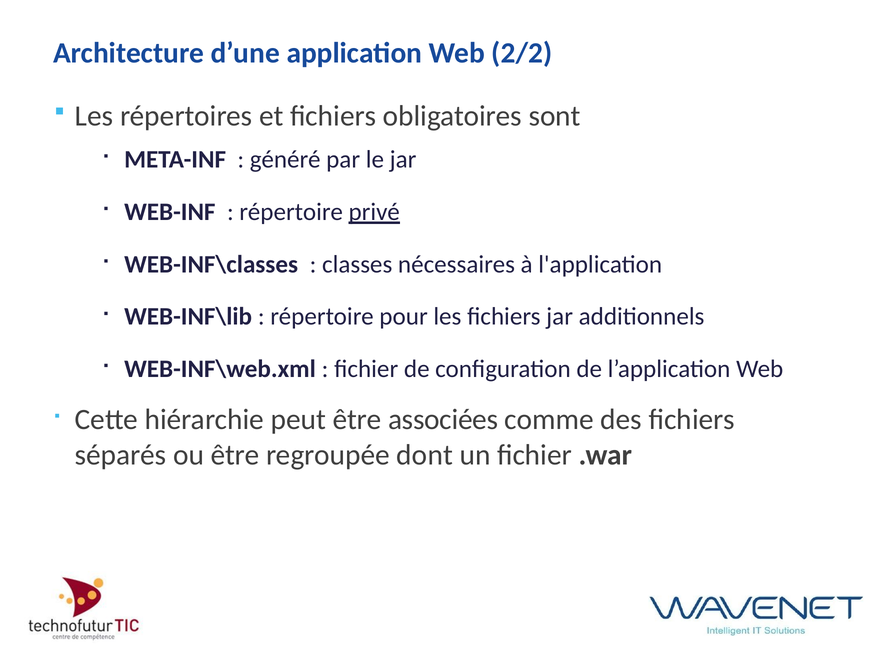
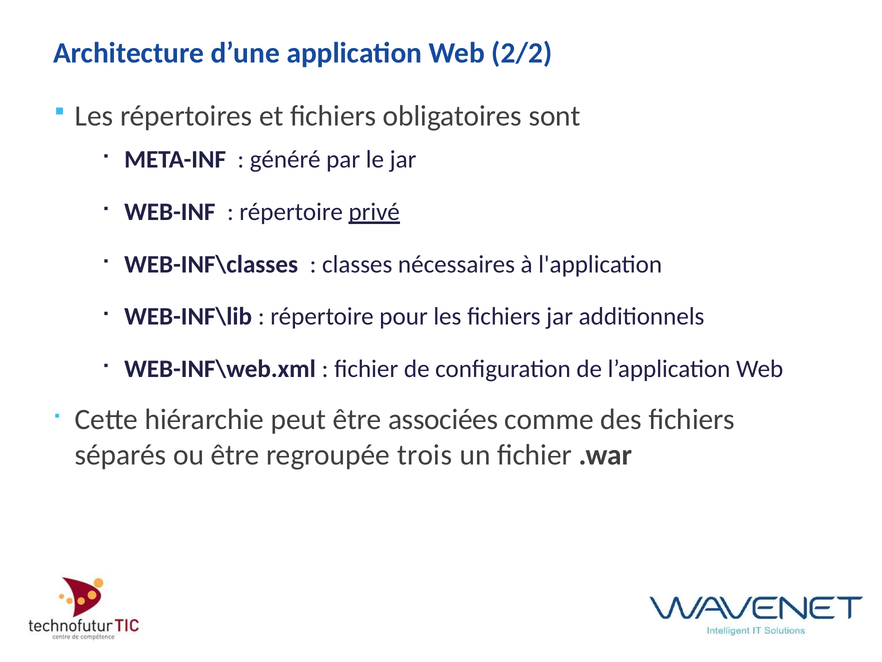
dont: dont -> trois
